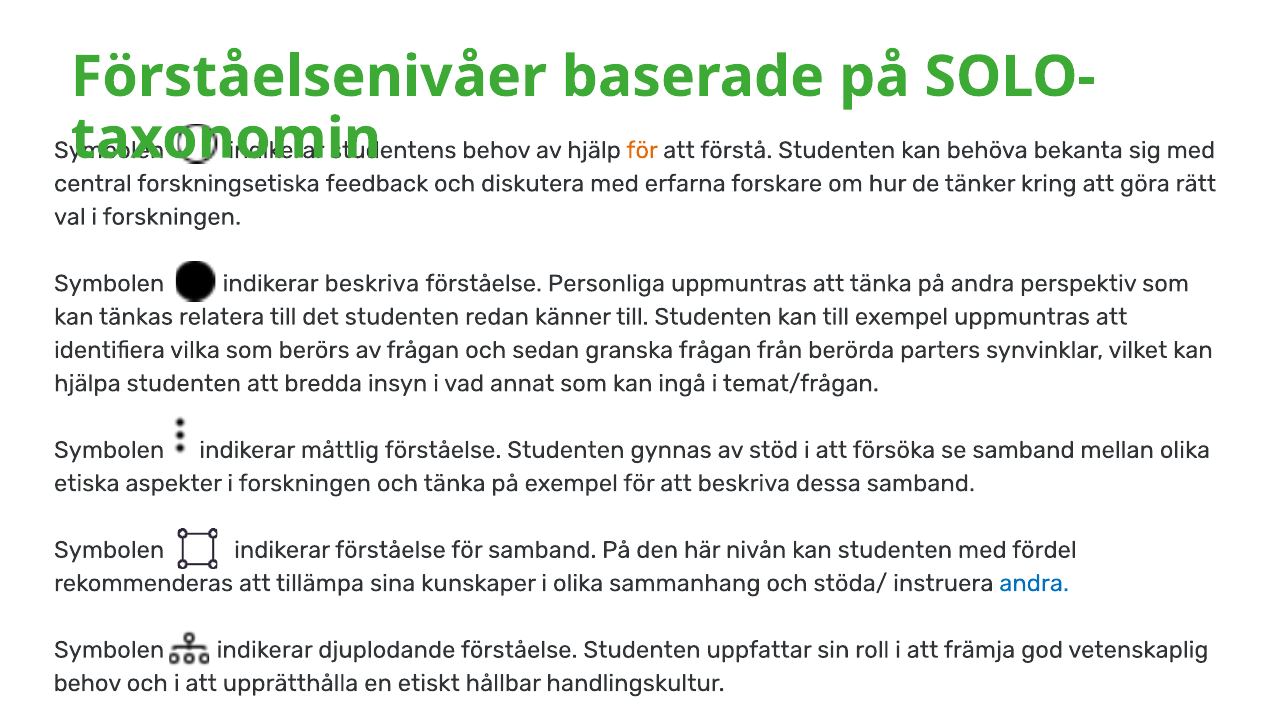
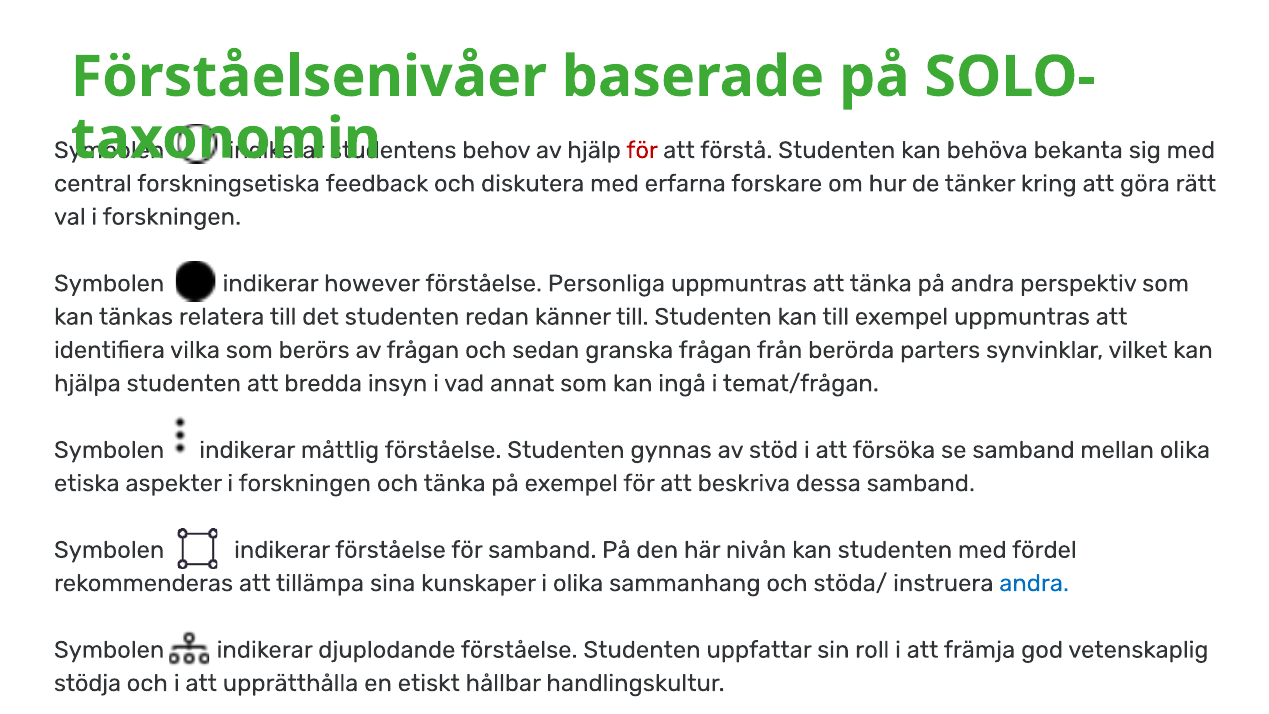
för at (642, 150) colour: orange -> red
indikerar beskriva: beskriva -> however
behov at (88, 683): behov -> stödja
